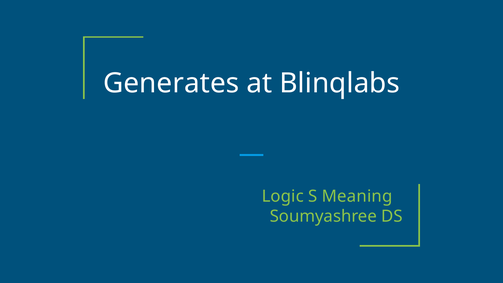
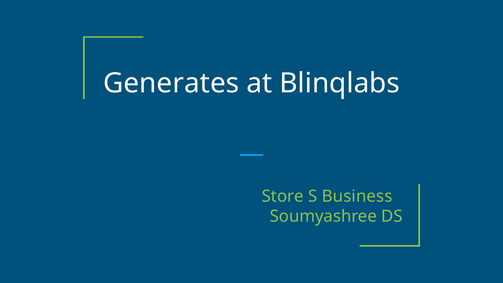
Logic: Logic -> Store
Meaning: Meaning -> Business
